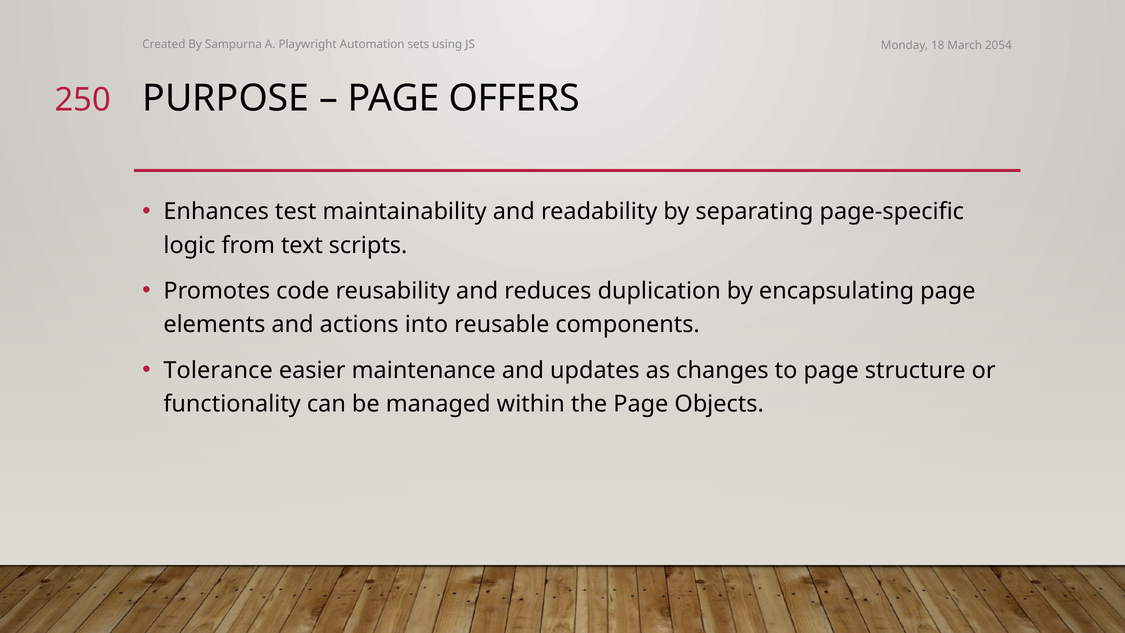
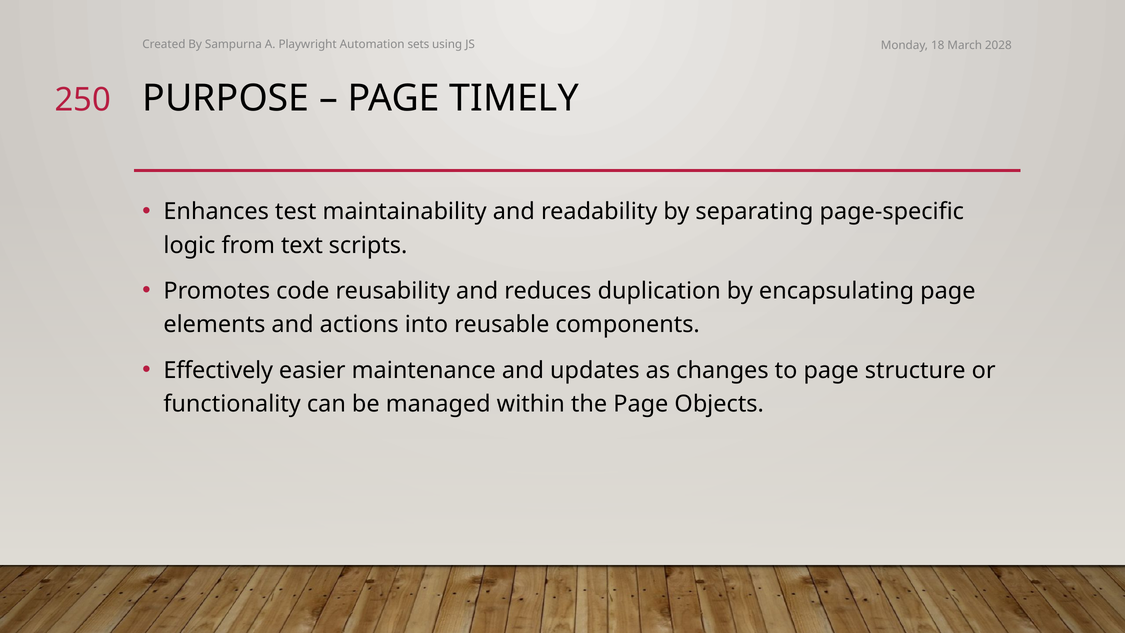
2054: 2054 -> 2028
OFFERS: OFFERS -> TIMELY
Tolerance: Tolerance -> Effectively
